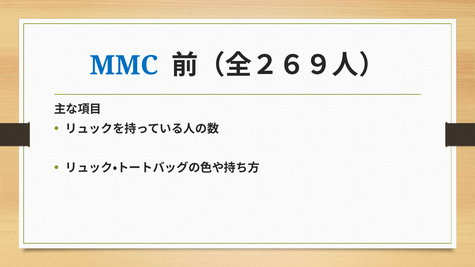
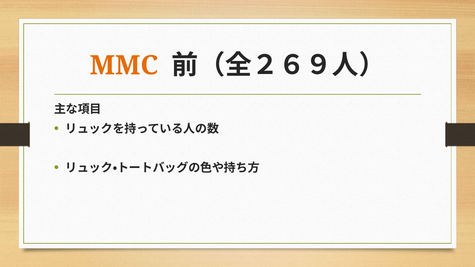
MMC colour: blue -> orange
